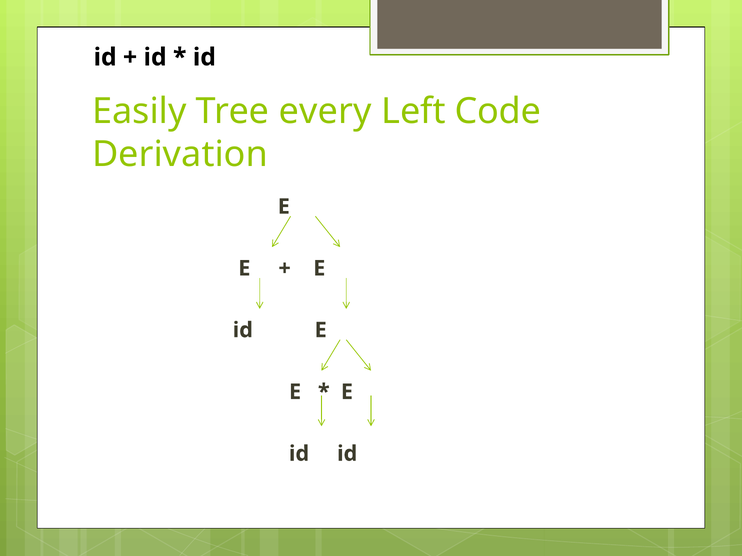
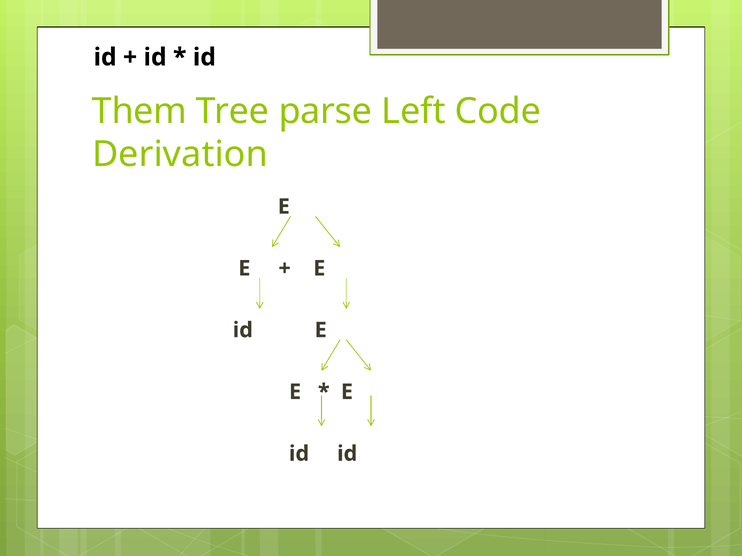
Easily: Easily -> Them
every: every -> parse
